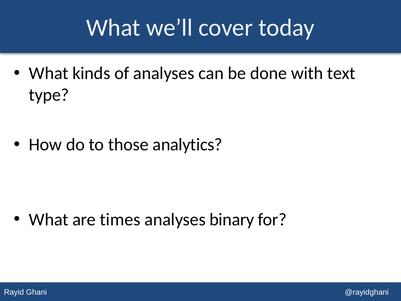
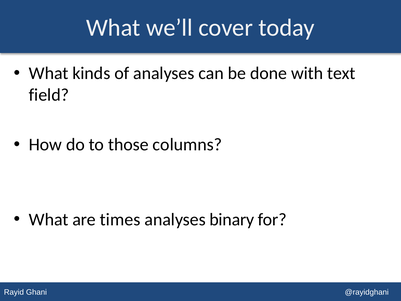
type: type -> field
analytics: analytics -> columns
